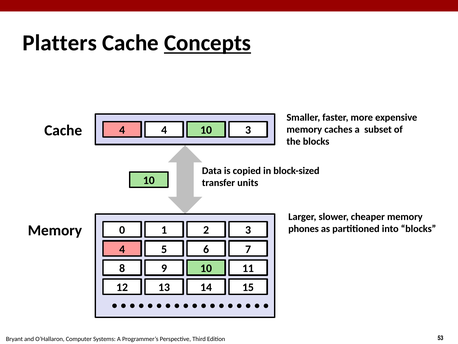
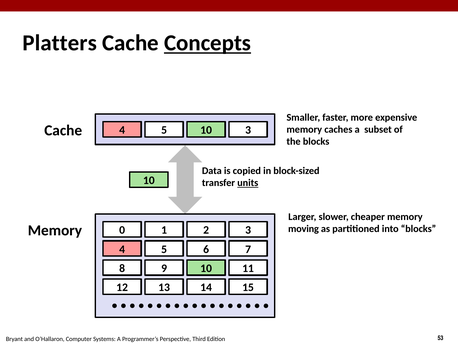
4 at (164, 130): 4 -> 5
units underline: none -> present
phones: phones -> moving
